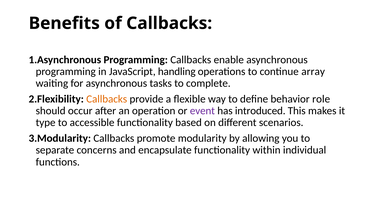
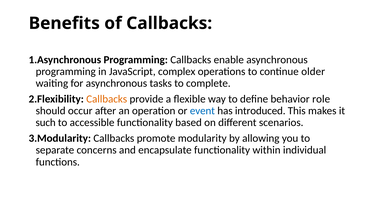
handling: handling -> complex
array: array -> older
event colour: purple -> blue
type: type -> such
